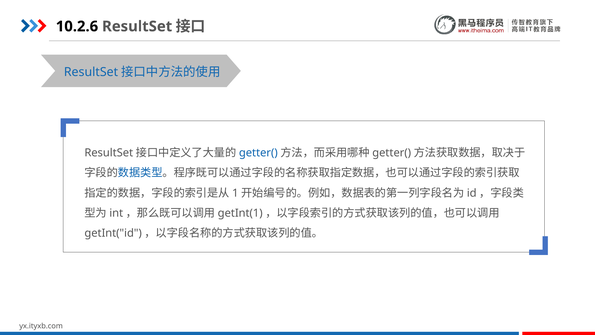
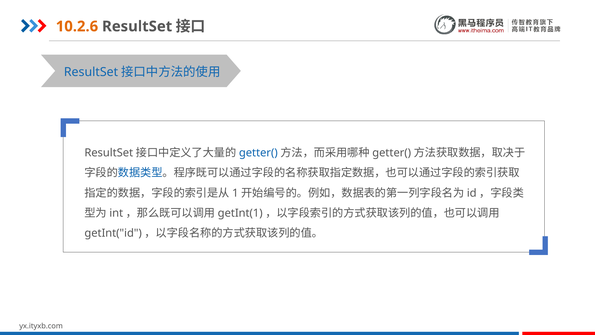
10.2.6 colour: black -> orange
